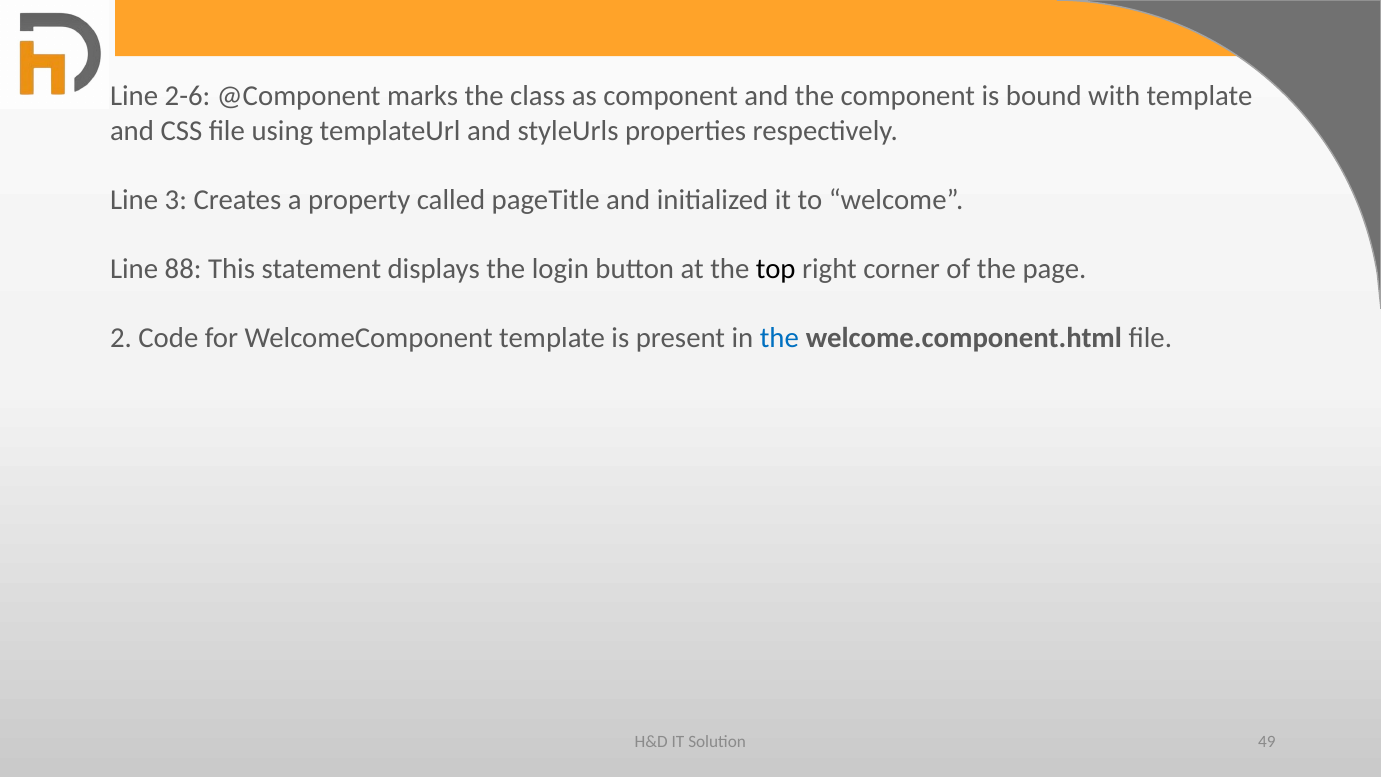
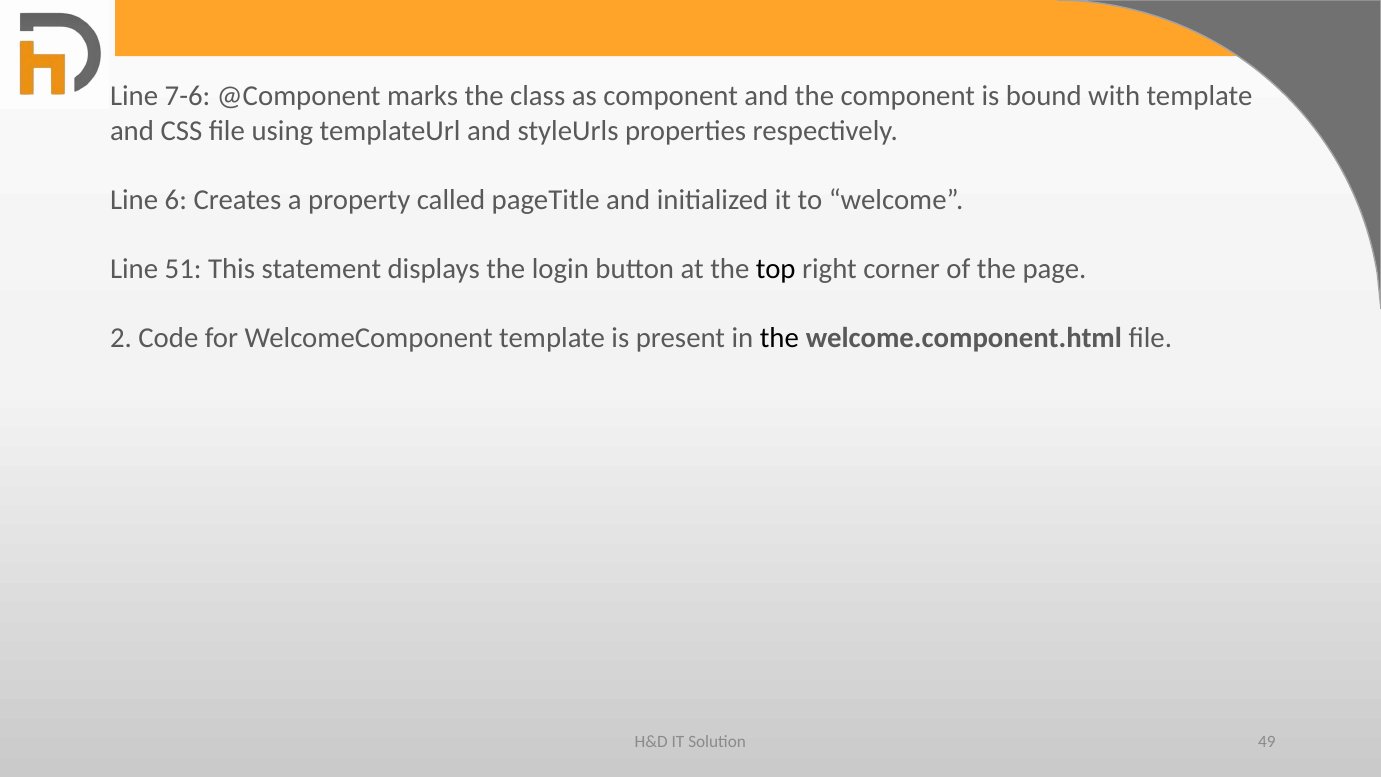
2-6: 2-6 -> 7-6
3: 3 -> 6
88: 88 -> 51
the at (779, 338) colour: blue -> black
